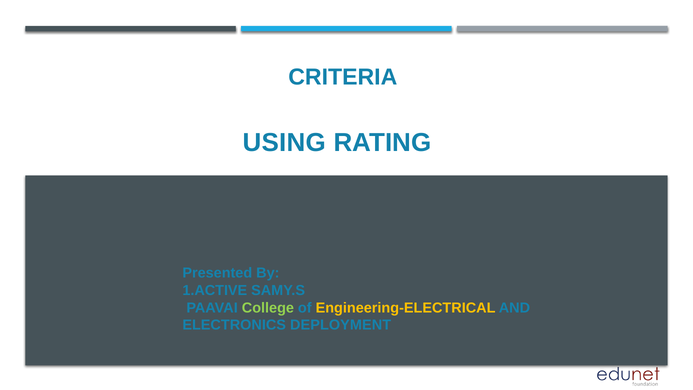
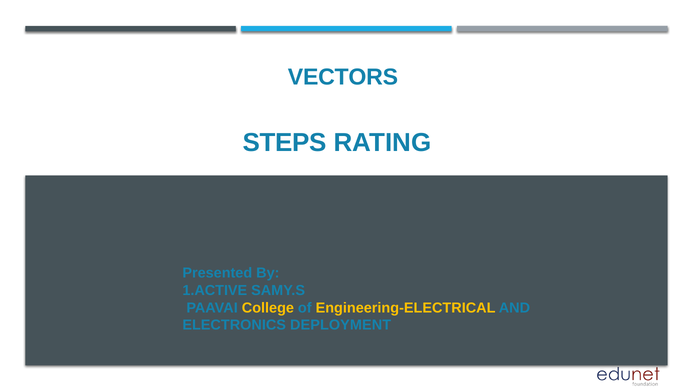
CRITERIA: CRITERIA -> VECTORS
USING: USING -> STEPS
College colour: light green -> yellow
